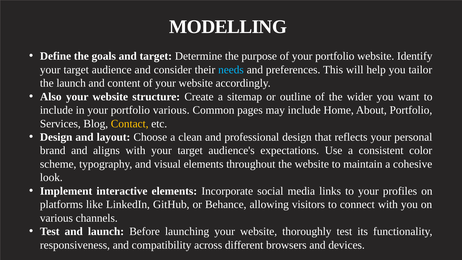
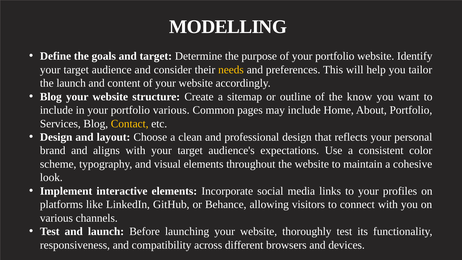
needs colour: light blue -> yellow
Also at (51, 97): Also -> Blog
wider: wider -> know
